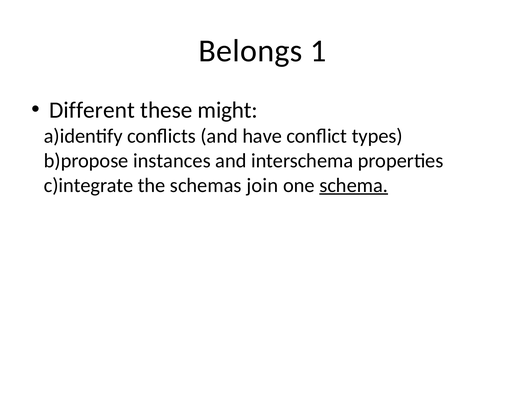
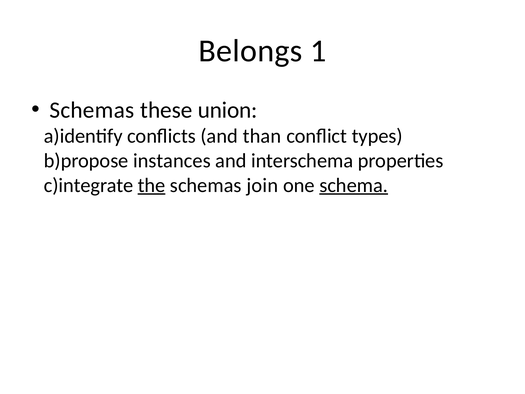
Different at (92, 110): Different -> Schemas
might: might -> union
have: have -> than
the underline: none -> present
